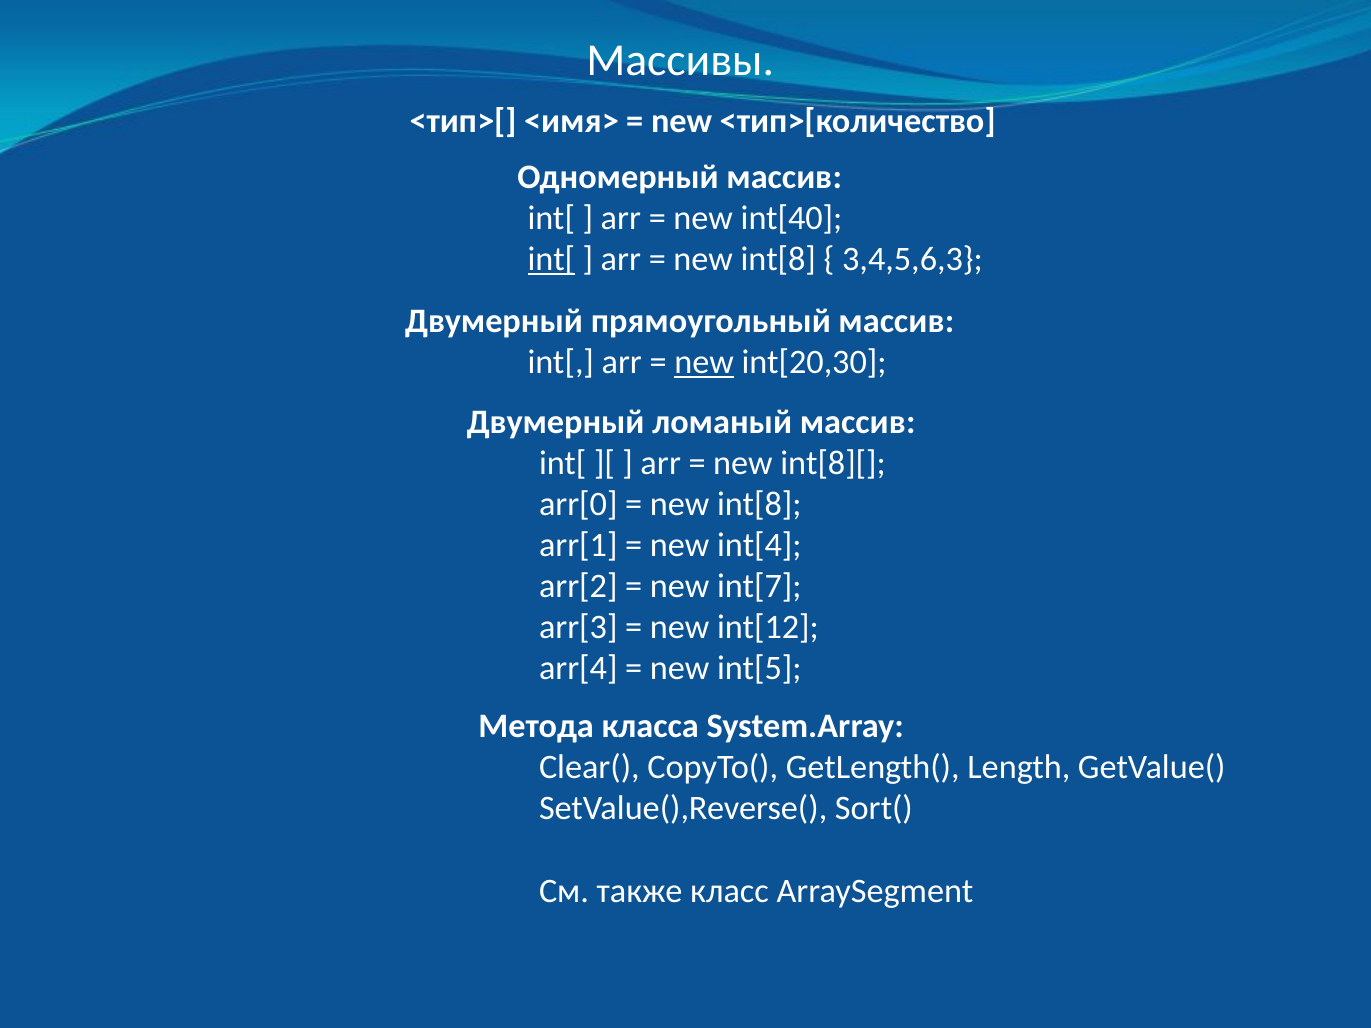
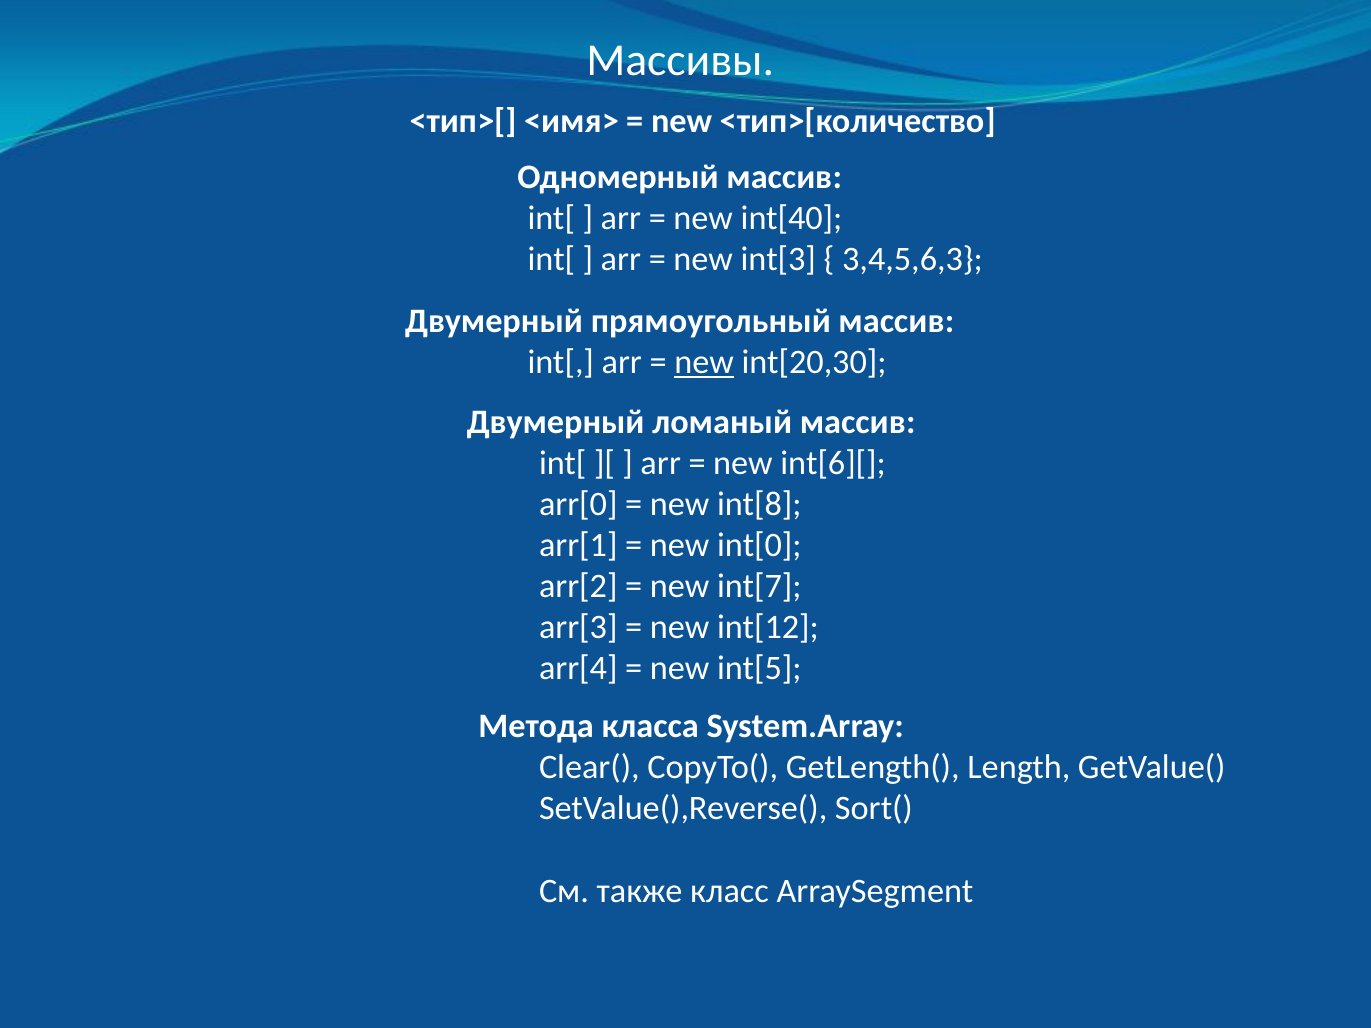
int[ at (551, 259) underline: present -> none
int[8 at (778, 259): int[8 -> int[3
int[8][: int[8][ -> int[6][
int[4: int[4 -> int[0
